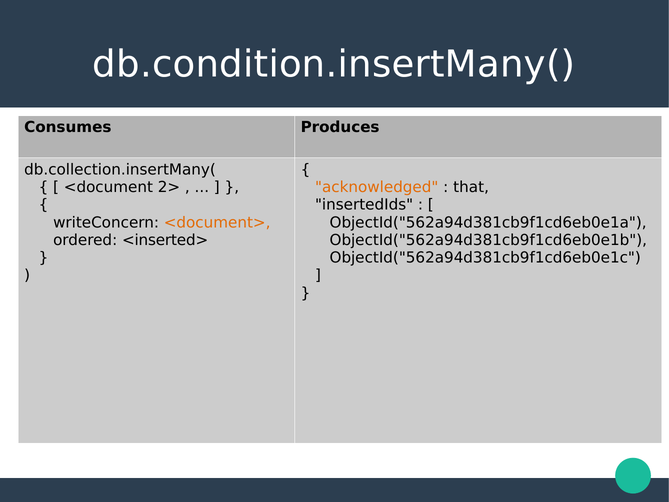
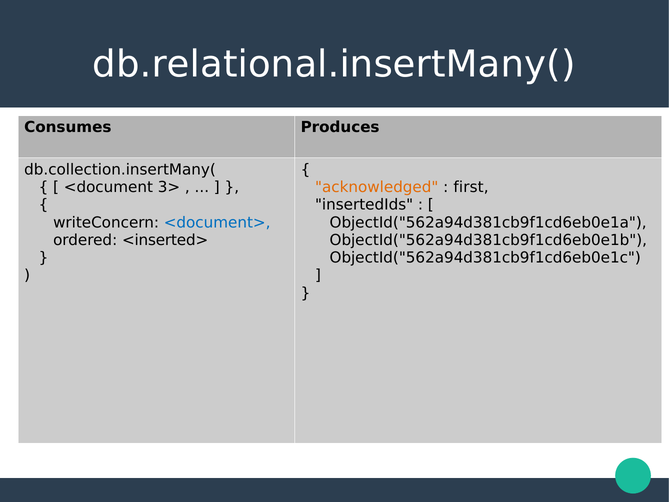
db.condition.insertMany(: db.condition.insertMany( -> db.relational.insertMany(
2>: 2> -> 3>
that: that -> first
<document> colour: orange -> blue
